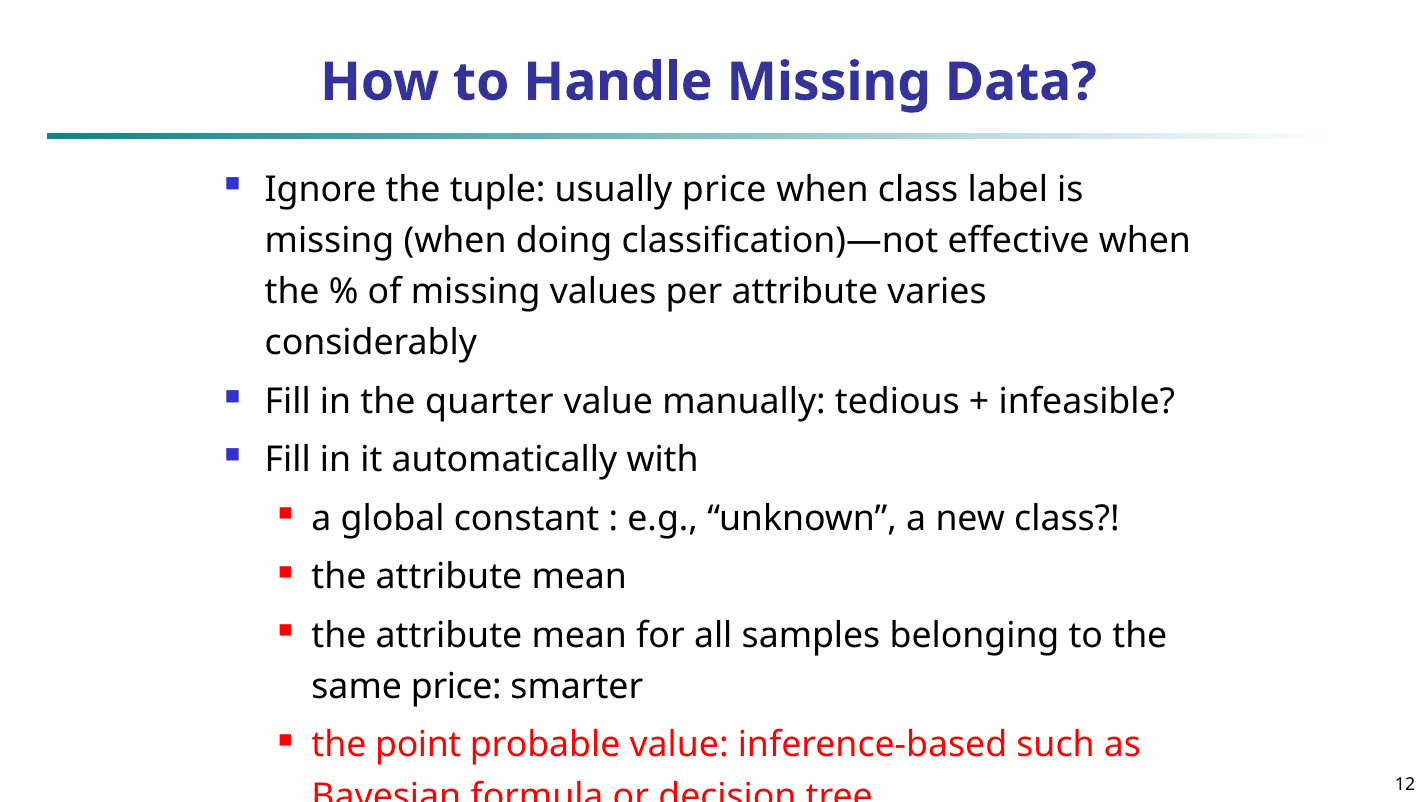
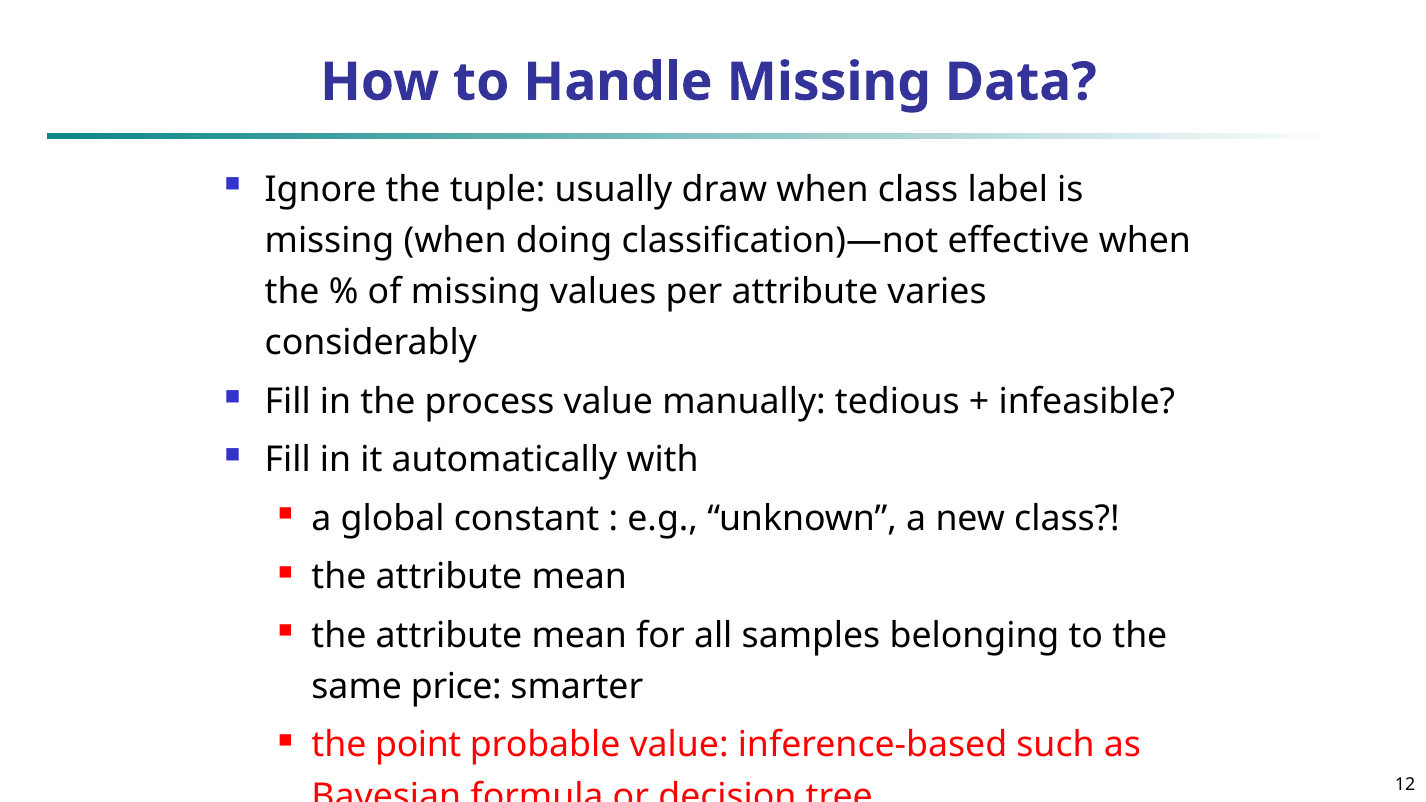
usually price: price -> draw
quarter: quarter -> process
